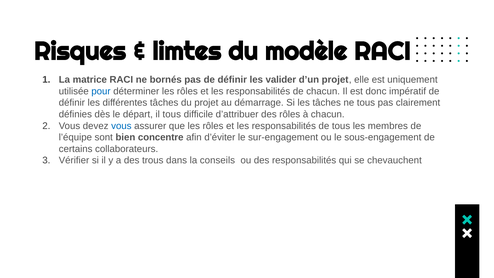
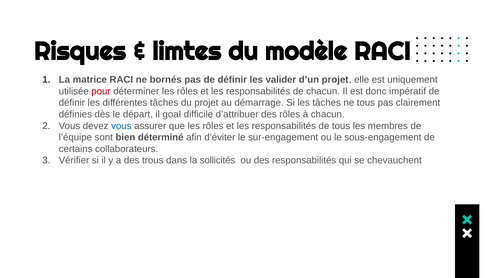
pour colour: blue -> red
il tous: tous -> goal
concentre: concentre -> déterminé
conseils: conseils -> sollicités
